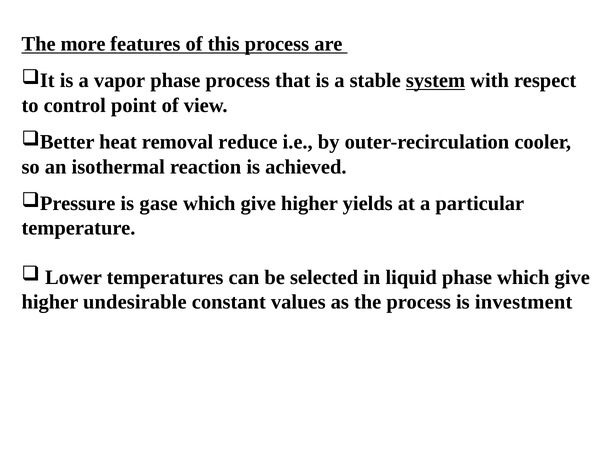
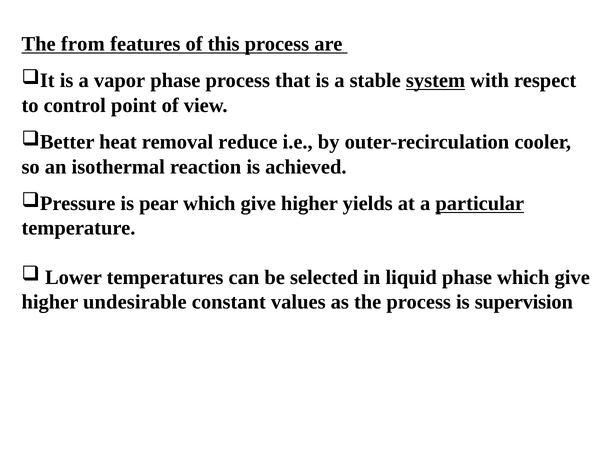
more: more -> from
gase: gase -> pear
particular underline: none -> present
investment: investment -> supervision
